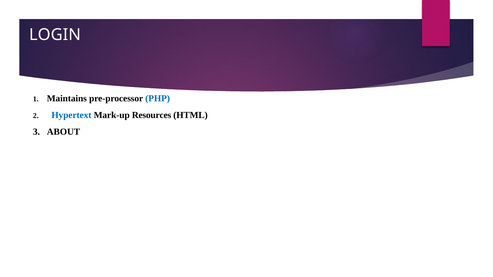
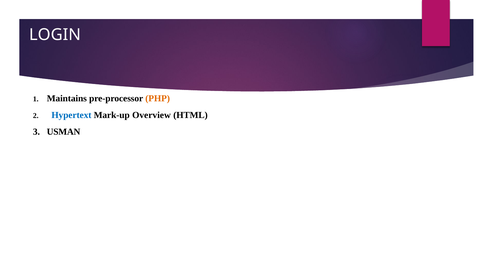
PHP colour: blue -> orange
Resources: Resources -> Overview
ABOUT: ABOUT -> USMAN
